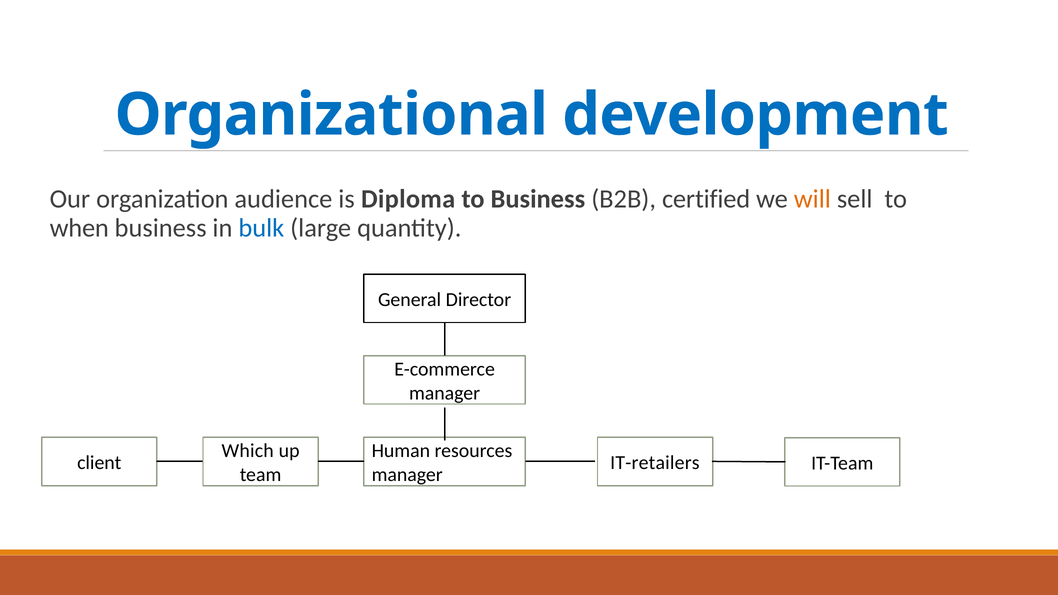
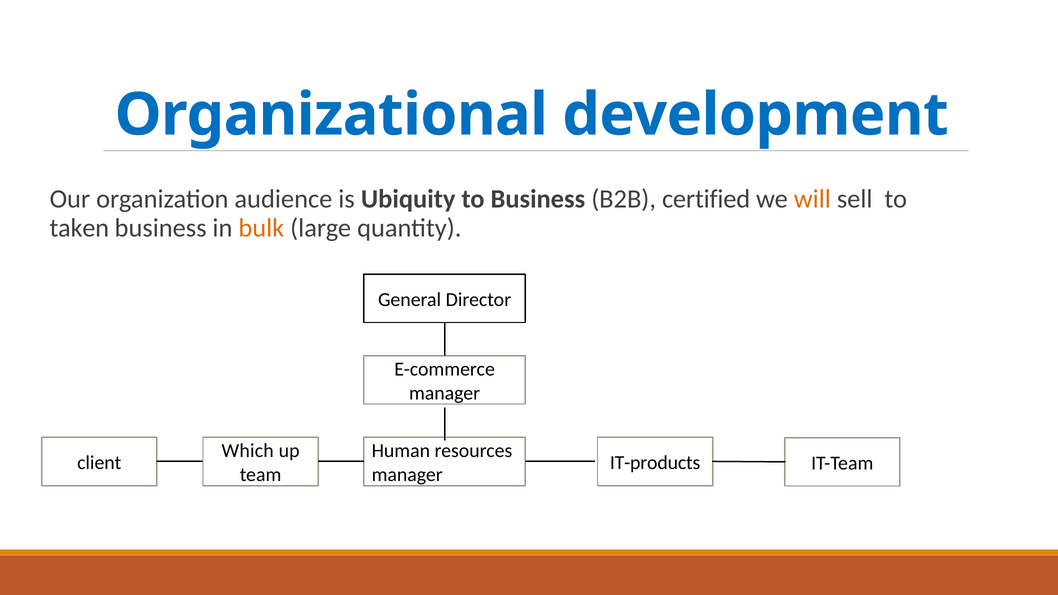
Diploma: Diploma -> Ubiquity
when: when -> taken
bulk colour: blue -> orange
IT-retailers: IT-retailers -> IT-products
